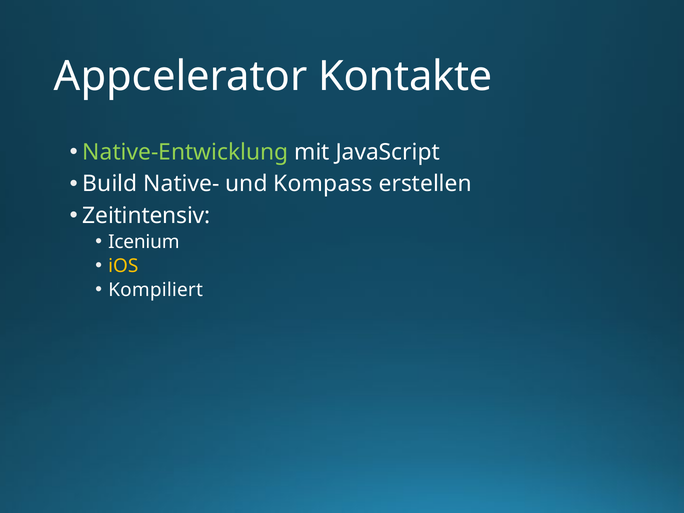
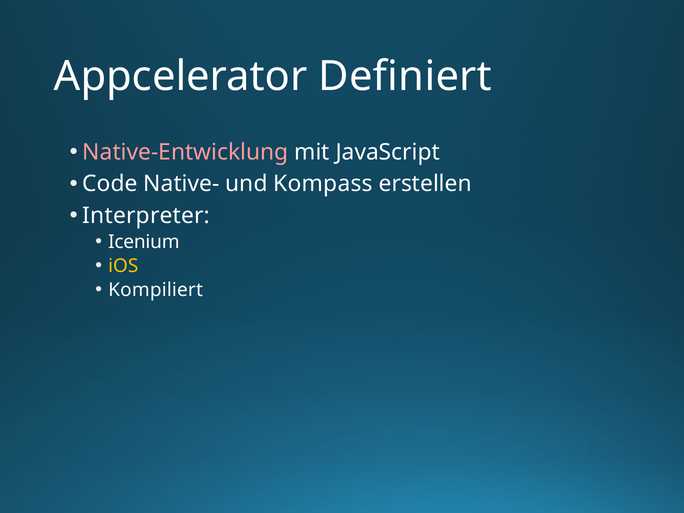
Kontakte: Kontakte -> Definiert
Native-Entwicklung colour: light green -> pink
Build: Build -> Code
Zeitintensiv: Zeitintensiv -> Interpreter
